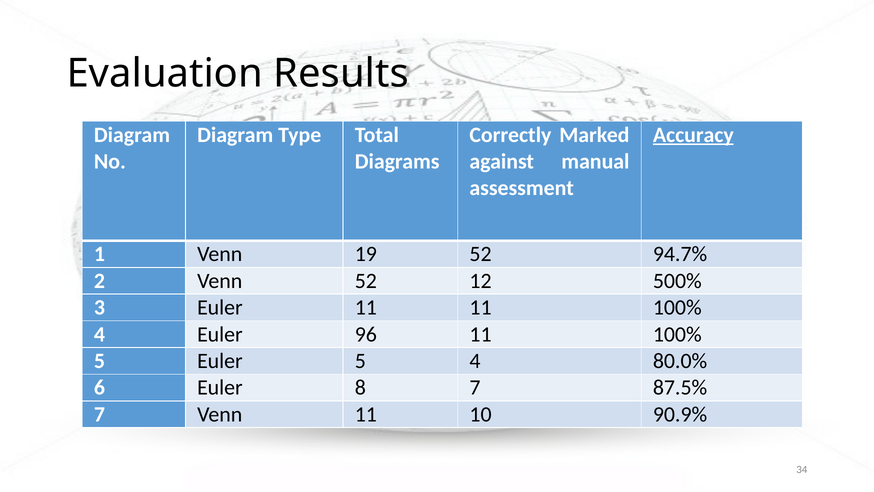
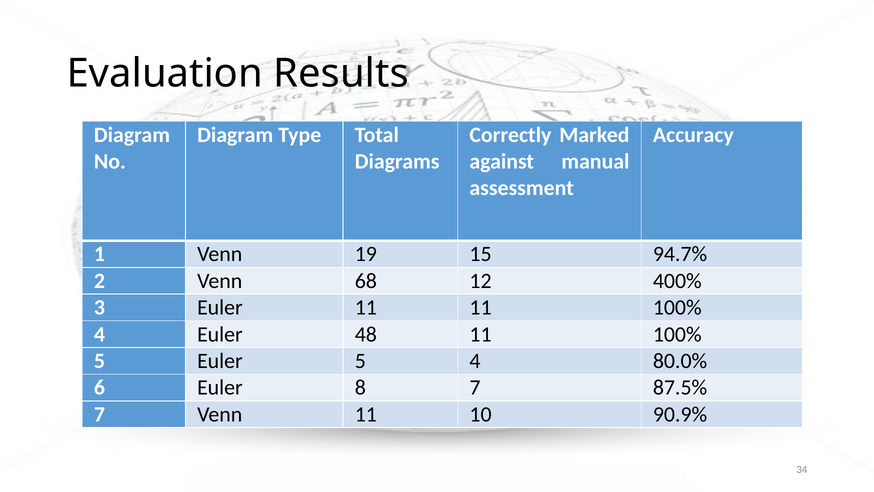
Accuracy underline: present -> none
19 52: 52 -> 15
Venn 52: 52 -> 68
500%: 500% -> 400%
96: 96 -> 48
